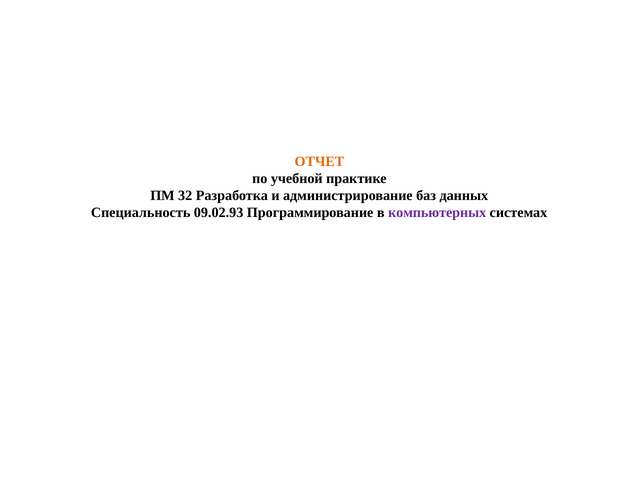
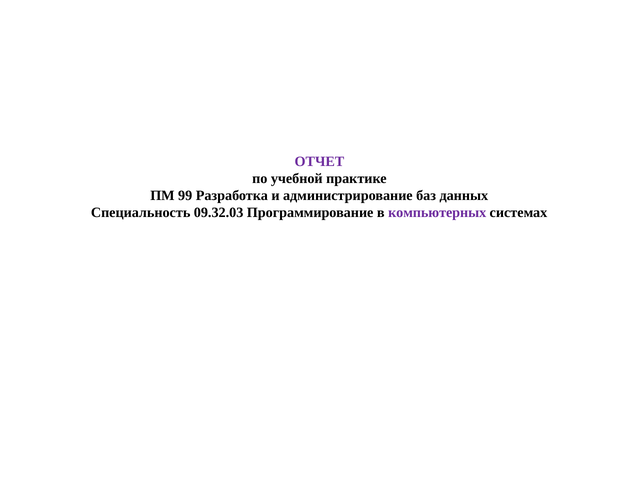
ОТЧЕТ colour: orange -> purple
32: 32 -> 99
09.02.93: 09.02.93 -> 09.32.03
